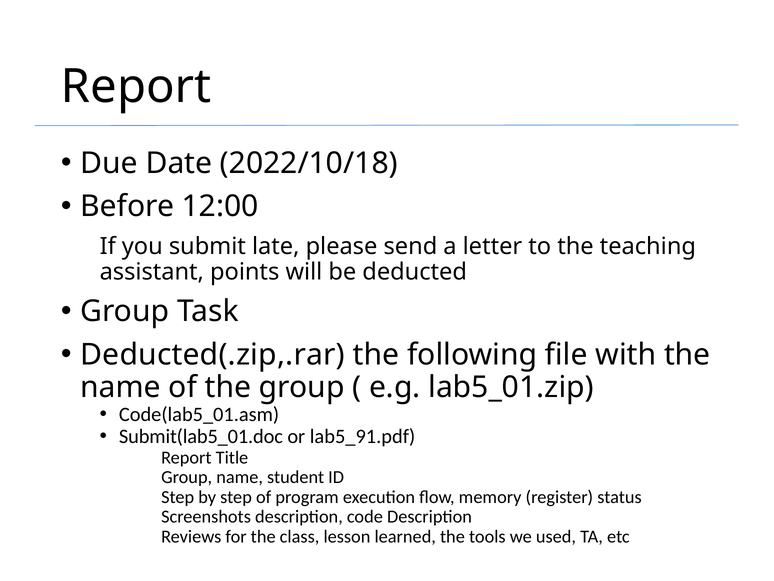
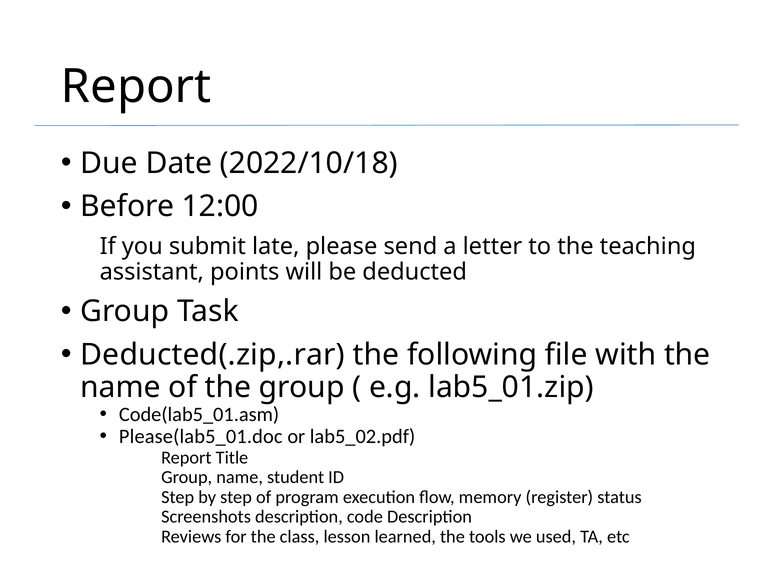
Submit(lab5_01.doc: Submit(lab5_01.doc -> Please(lab5_01.doc
lab5_91.pdf: lab5_91.pdf -> lab5_02.pdf
